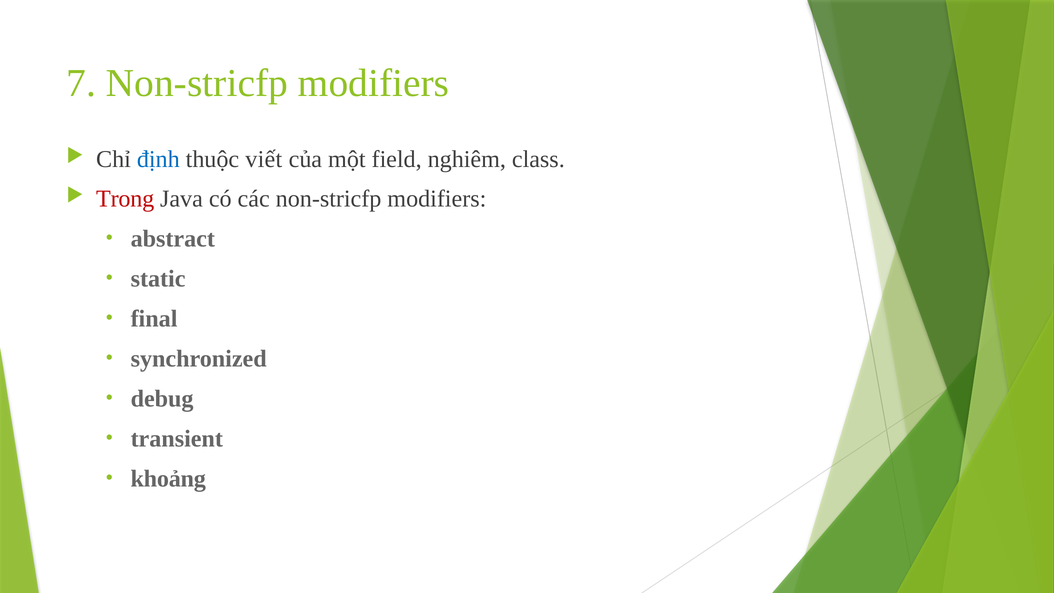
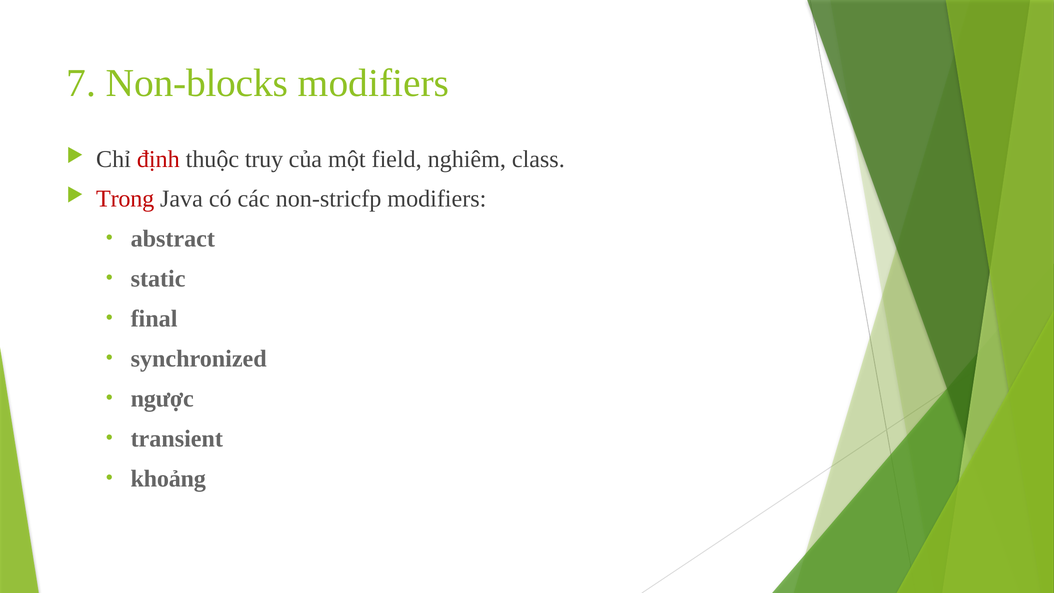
7 Non-stricfp: Non-stricfp -> Non-blocks
định colour: blue -> red
viết: viết -> truy
debug: debug -> ngược
